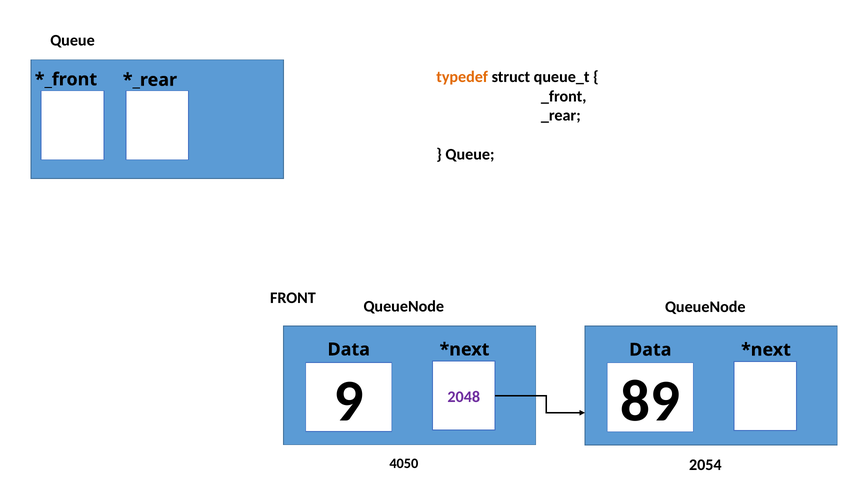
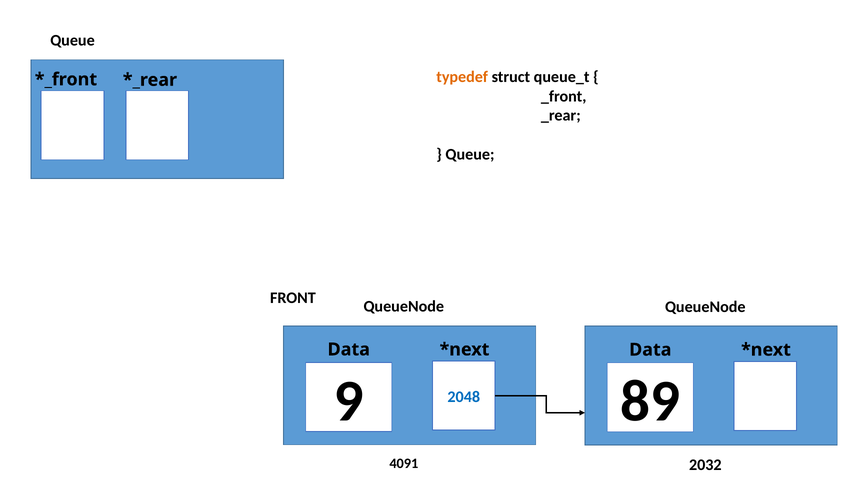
2048 colour: purple -> blue
4050: 4050 -> 4091
2054: 2054 -> 2032
